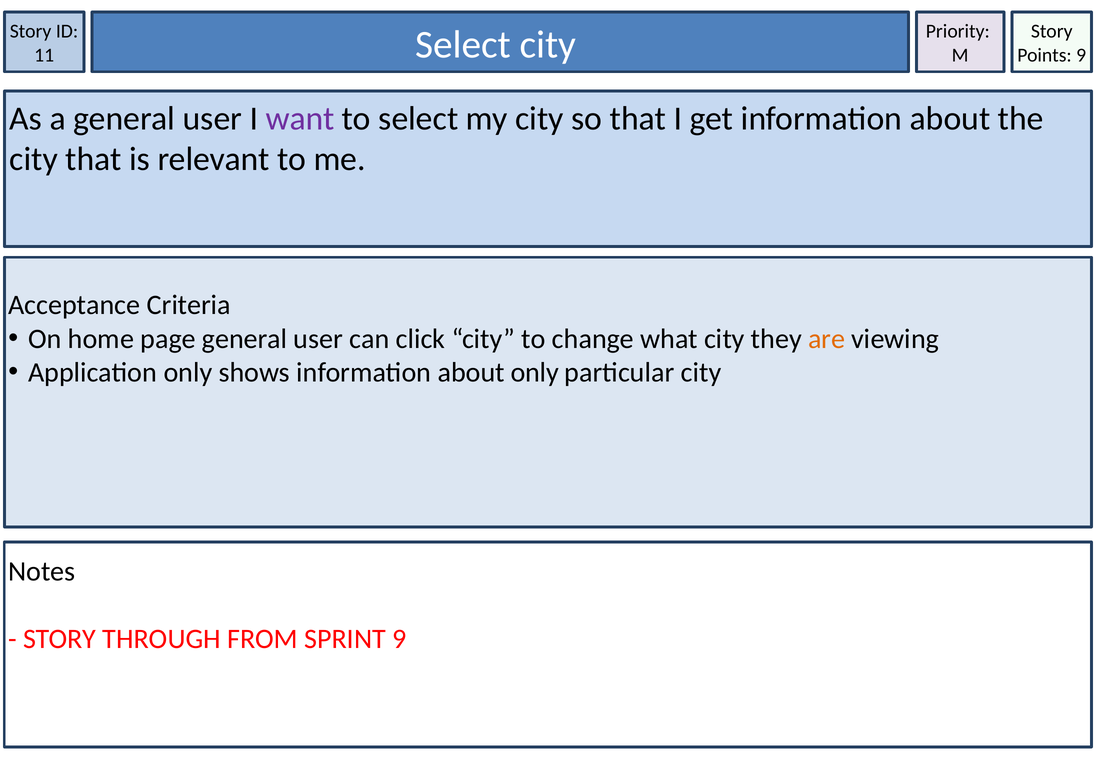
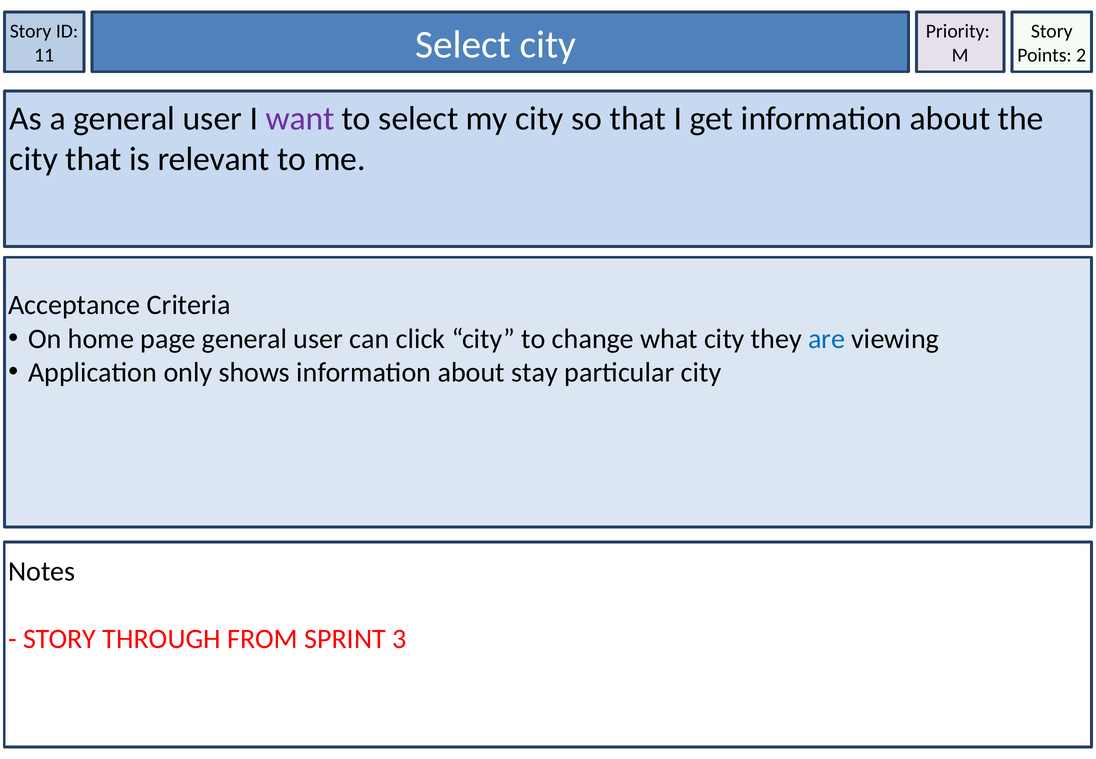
Points 9: 9 -> 2
are colour: orange -> blue
about only: only -> stay
SPRINT 9: 9 -> 3
